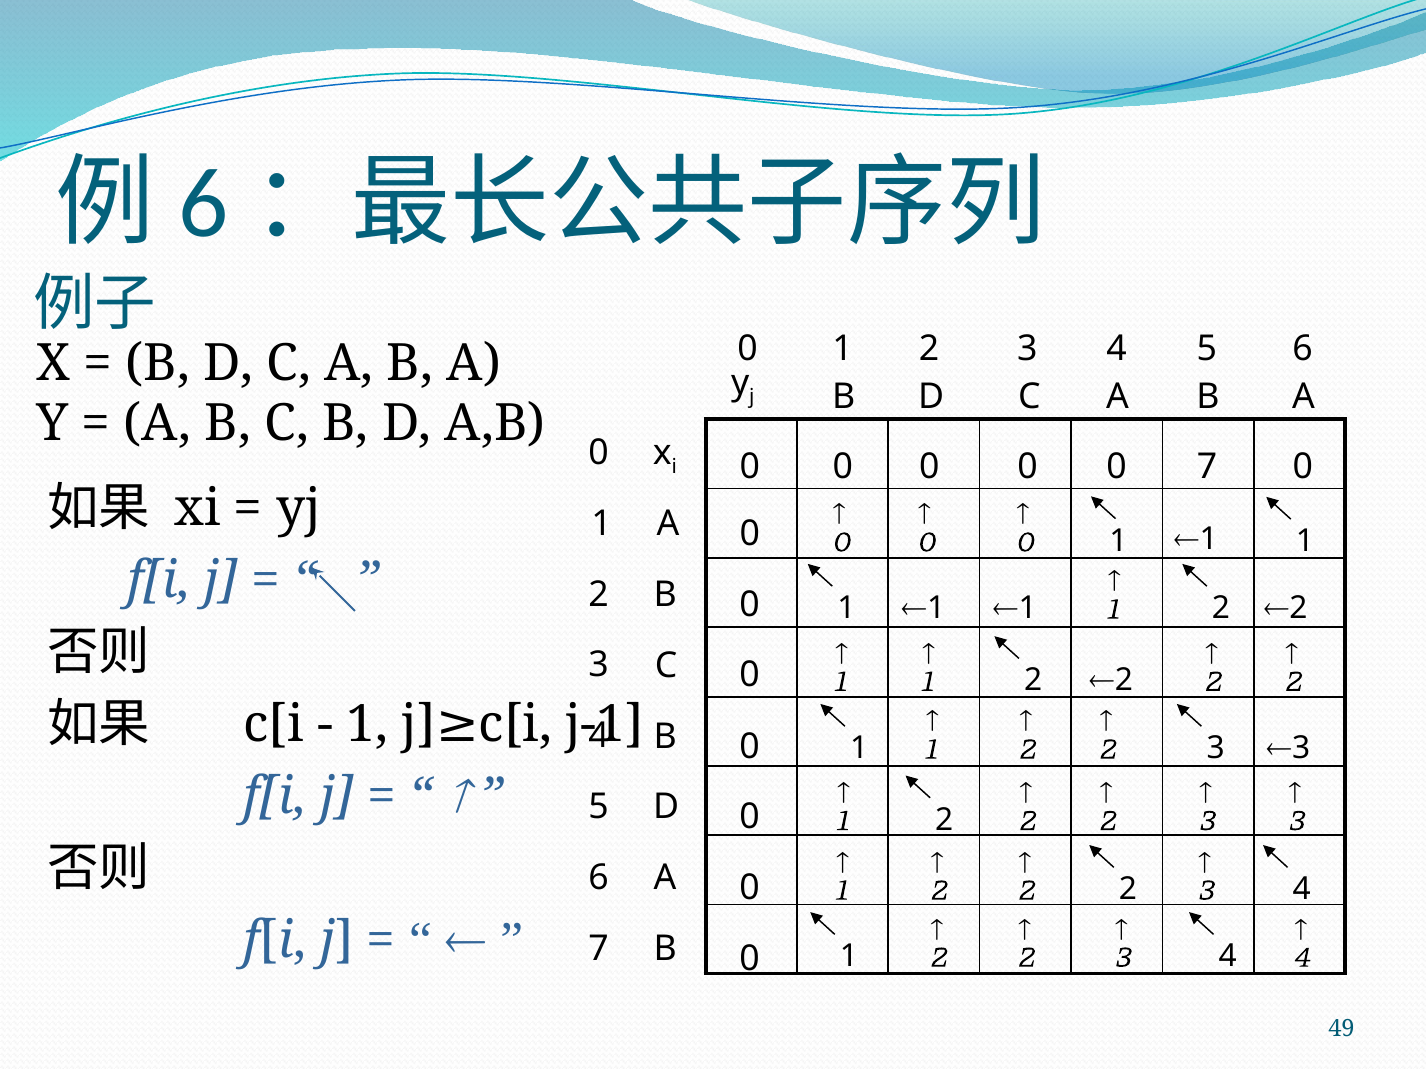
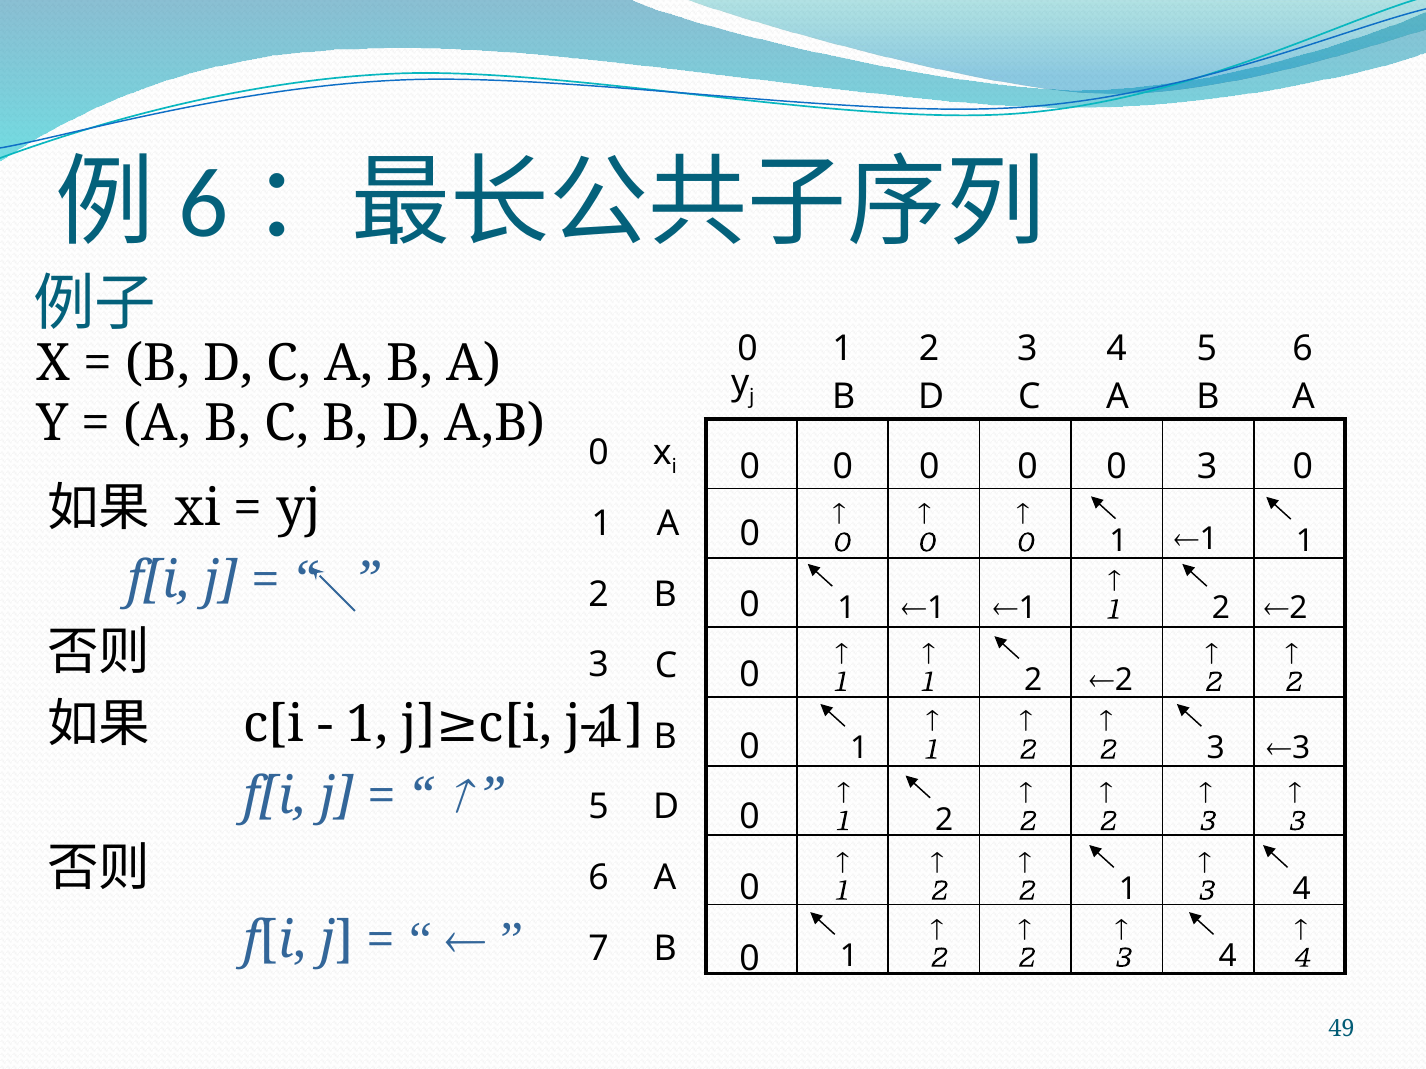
0 0 7: 7 -> 3
2 at (1128, 890): 2 -> 1
